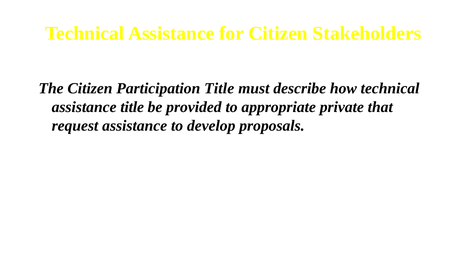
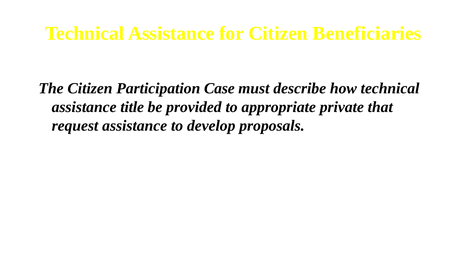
Stakeholders: Stakeholders -> Beneficiaries
Participation Title: Title -> Case
